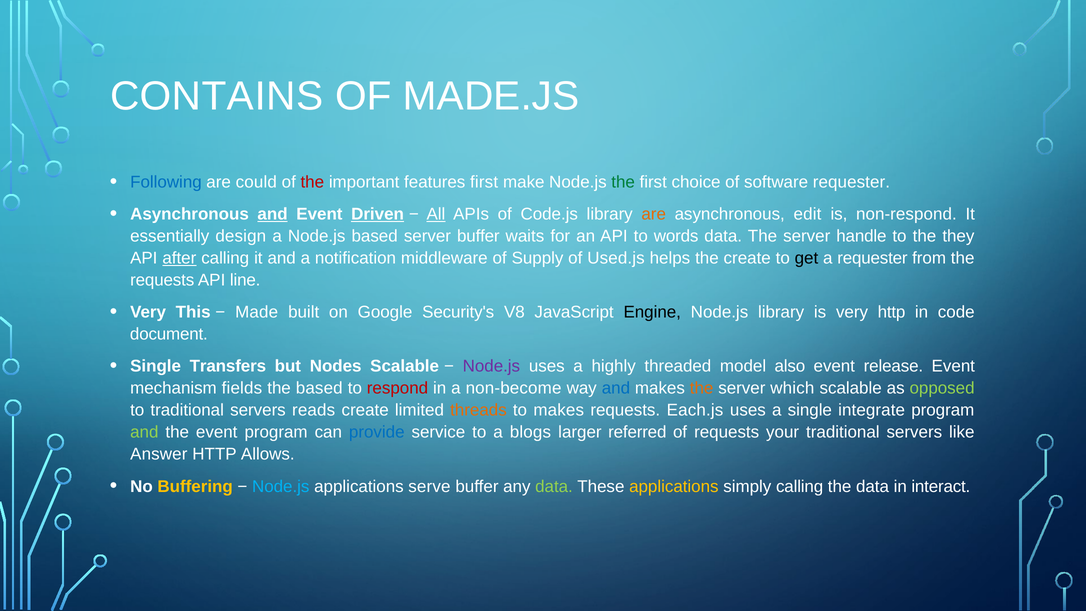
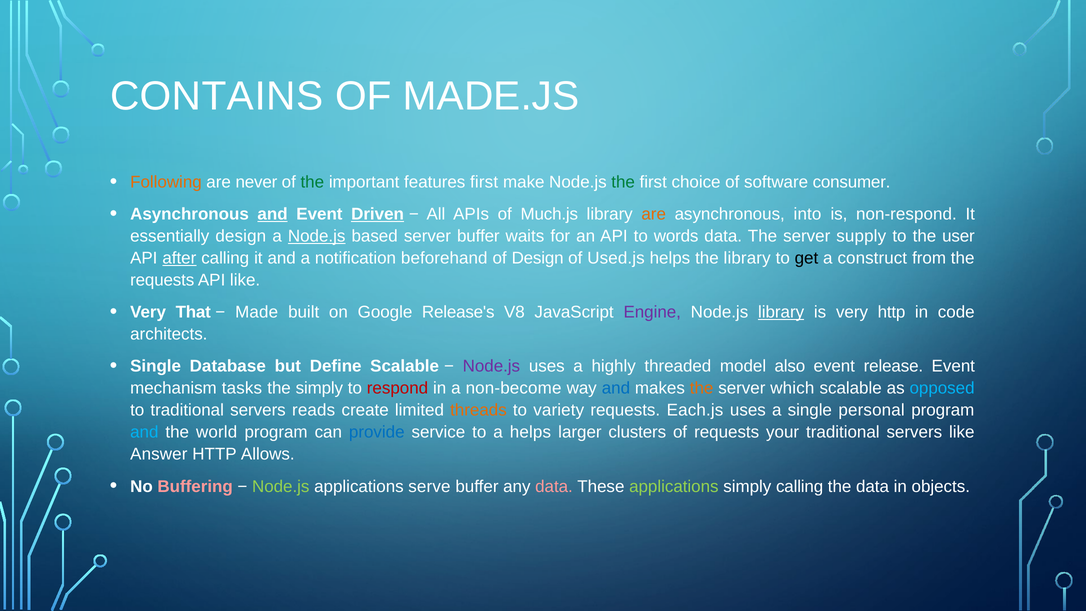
Following colour: blue -> orange
could: could -> never
the at (312, 182) colour: red -> green
software requester: requester -> consumer
All underline: present -> none
Code.js: Code.js -> Much.js
edit: edit -> into
Node.js at (317, 236) underline: none -> present
handle: handle -> supply
they: they -> user
middleware: middleware -> beforehand
of Supply: Supply -> Design
the create: create -> library
a requester: requester -> construct
API line: line -> like
This: This -> That
Security's: Security's -> Release's
Engine colour: black -> purple
library at (781, 312) underline: none -> present
document: document -> architects
Transfers: Transfers -> Database
Nodes: Nodes -> Define
fields: fields -> tasks
the based: based -> simply
opposed colour: light green -> light blue
to makes: makes -> variety
integrate: integrate -> personal
and at (144, 432) colour: light green -> light blue
the event: event -> world
a blogs: blogs -> helps
referred: referred -> clusters
Buffering colour: yellow -> pink
Node.js at (281, 486) colour: light blue -> light green
data at (554, 486) colour: light green -> pink
applications at (674, 486) colour: yellow -> light green
interact: interact -> objects
